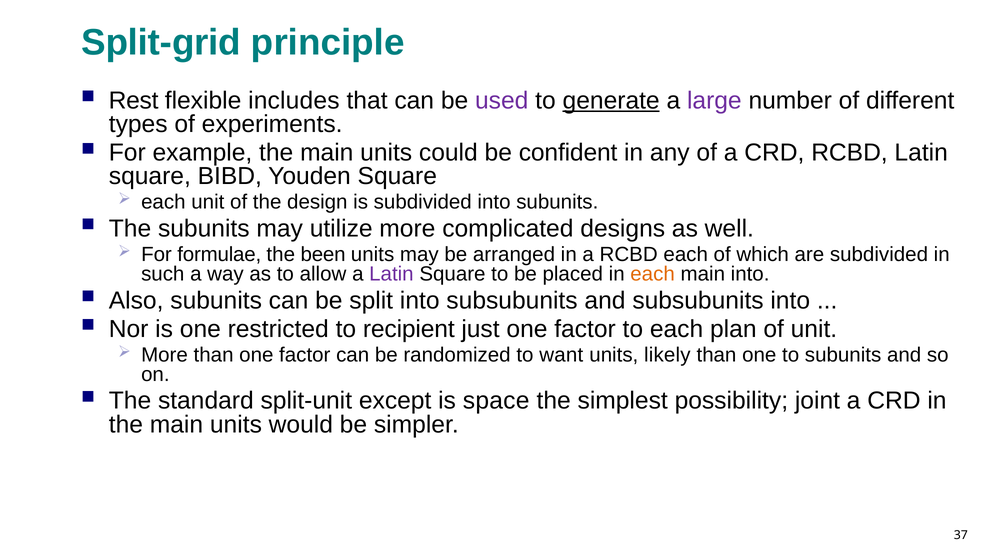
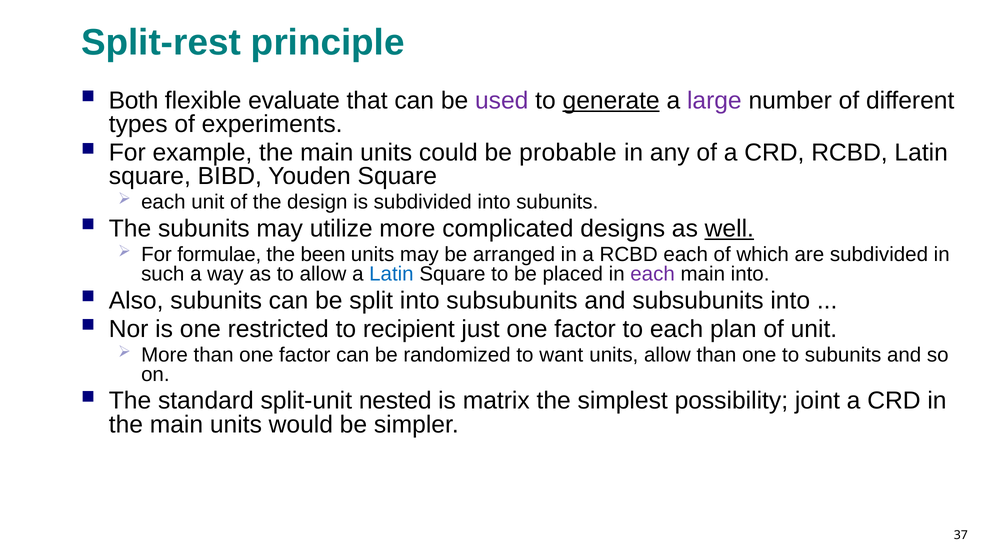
Split-grid: Split-grid -> Split-rest
Rest: Rest -> Both
includes: includes -> evaluate
confident: confident -> probable
well underline: none -> present
Latin at (391, 274) colour: purple -> blue
each at (653, 274) colour: orange -> purple
units likely: likely -> allow
except: except -> nested
space: space -> matrix
